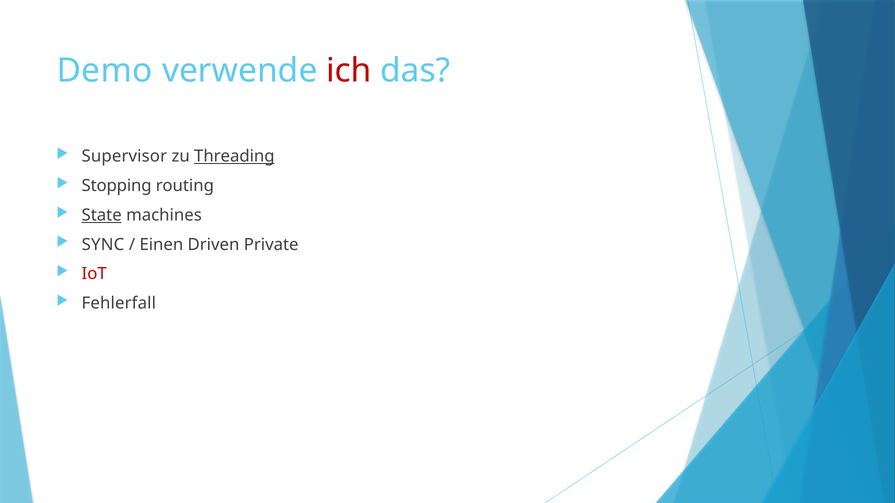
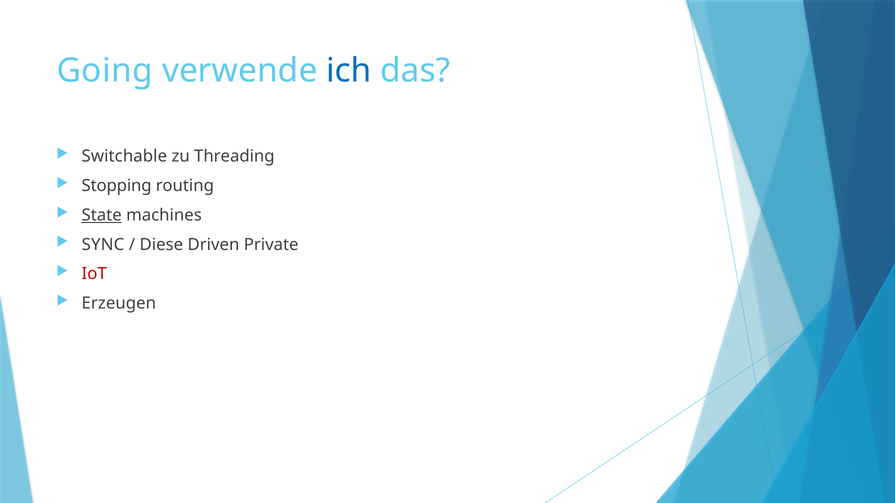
Demo: Demo -> Going
ich colour: red -> blue
Supervisor: Supervisor -> Switchable
Threading underline: present -> none
Einen: Einen -> Diese
Fehlerfall: Fehlerfall -> Erzeugen
